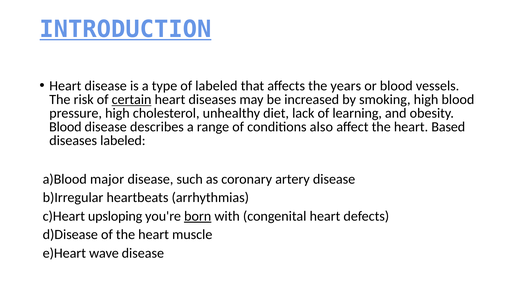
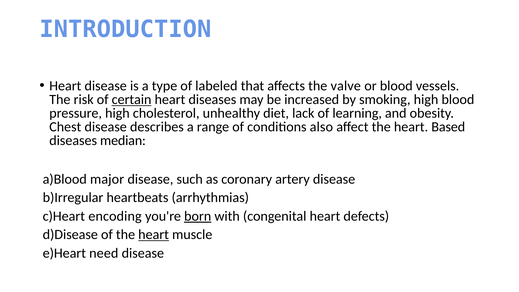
INTRODUCTION underline: present -> none
years: years -> valve
Blood at (65, 127): Blood -> Chest
diseases labeled: labeled -> median
upsloping: upsloping -> encoding
heart at (154, 235) underline: none -> present
wave: wave -> need
